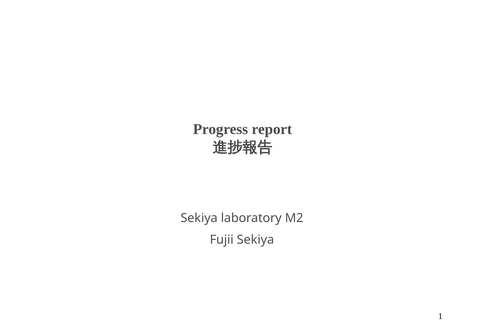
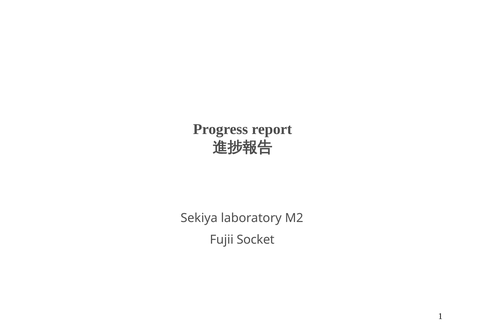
Fujii Sekiya: Sekiya -> Socket
